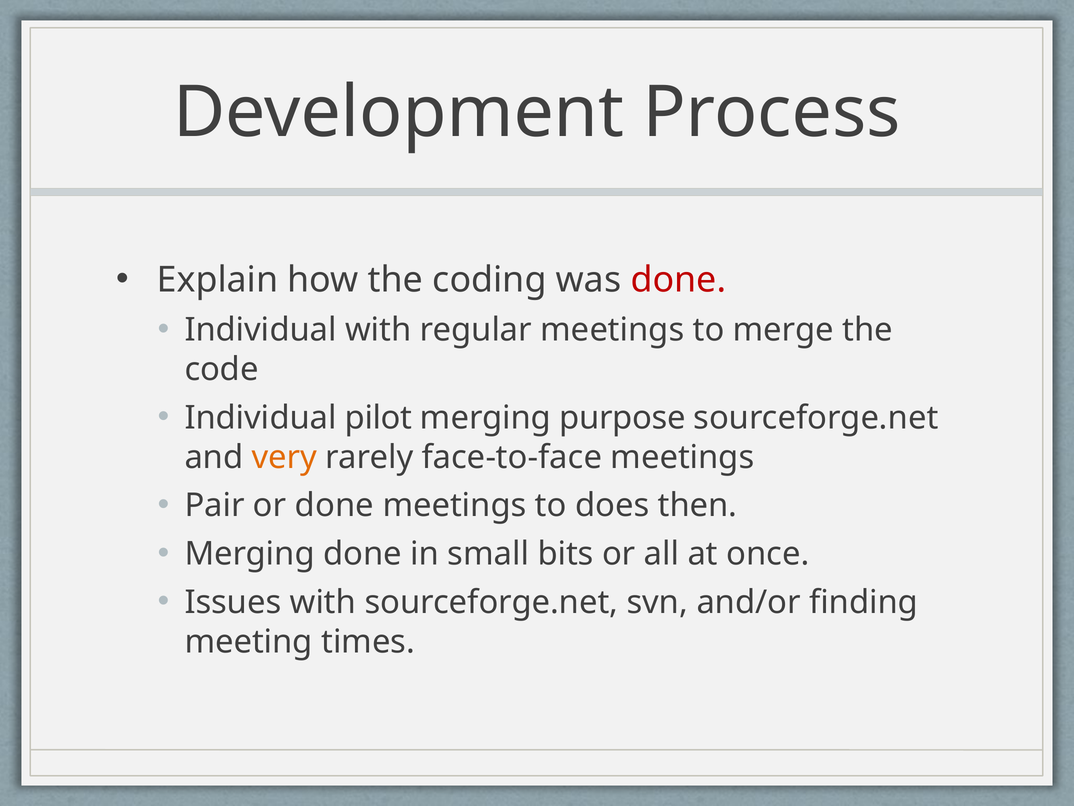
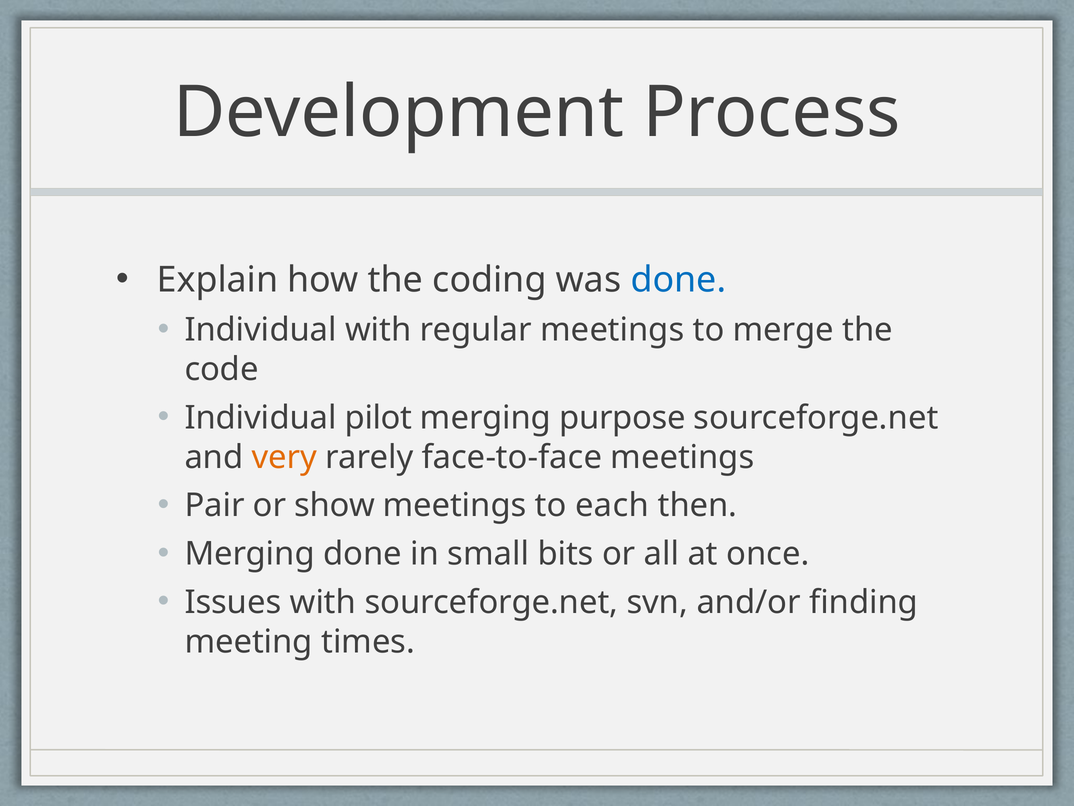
done at (678, 280) colour: red -> blue
or done: done -> show
does: does -> each
